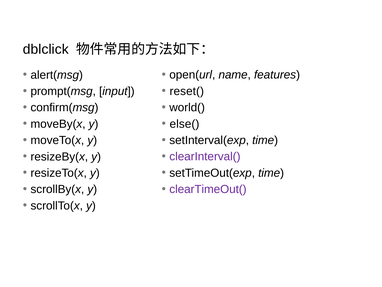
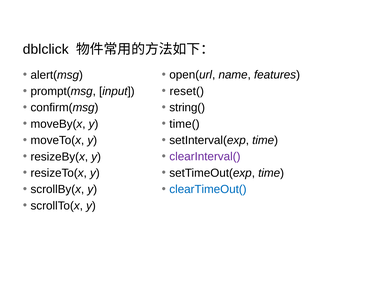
world(: world( -> string(
else(: else( -> time(
clearTimeOut( colour: purple -> blue
